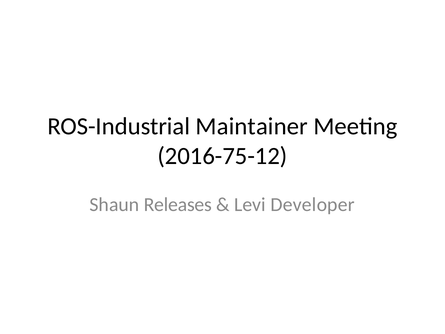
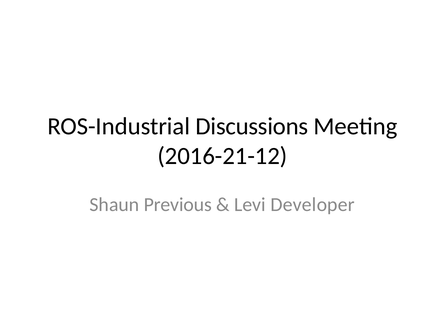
Maintainer: Maintainer -> Discussions
2016-75-12: 2016-75-12 -> 2016-21-12
Releases: Releases -> Previous
